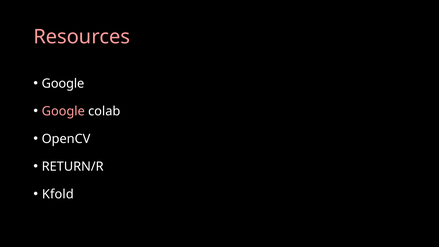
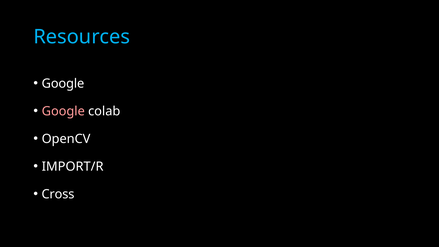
Resources colour: pink -> light blue
RETURN/R: RETURN/R -> IMPORT/R
Kfold: Kfold -> Cross
